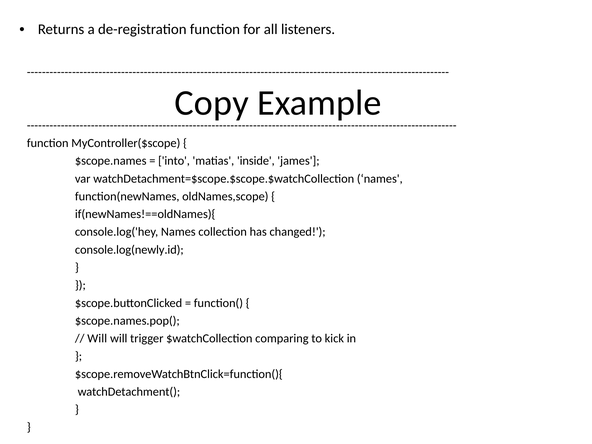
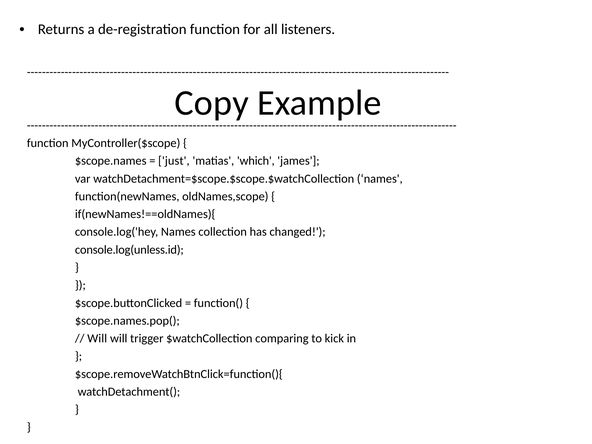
into: into -> just
inside: inside -> which
console.log(newly.id: console.log(newly.id -> console.log(unless.id
